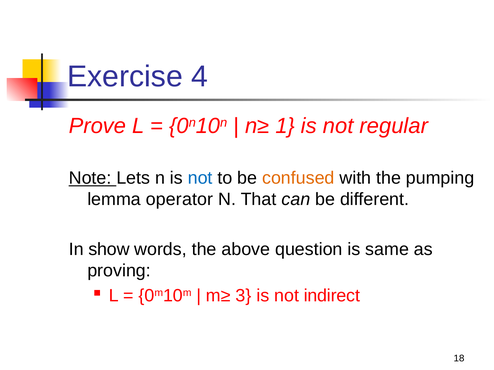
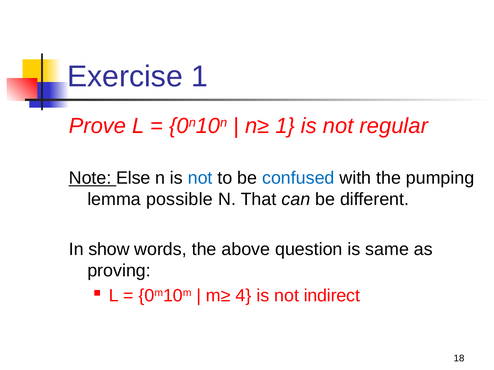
Exercise 4: 4 -> 1
Lets: Lets -> Else
confused colour: orange -> blue
operator: operator -> possible
3: 3 -> 4
